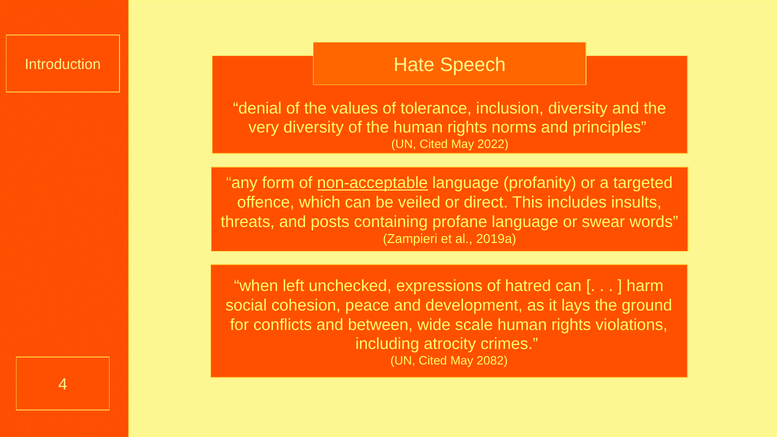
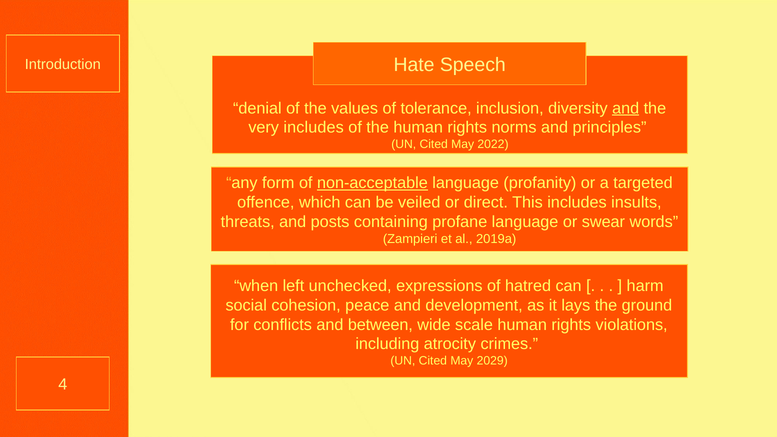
and at (626, 108) underline: none -> present
very diversity: diversity -> includes
2082: 2082 -> 2029
